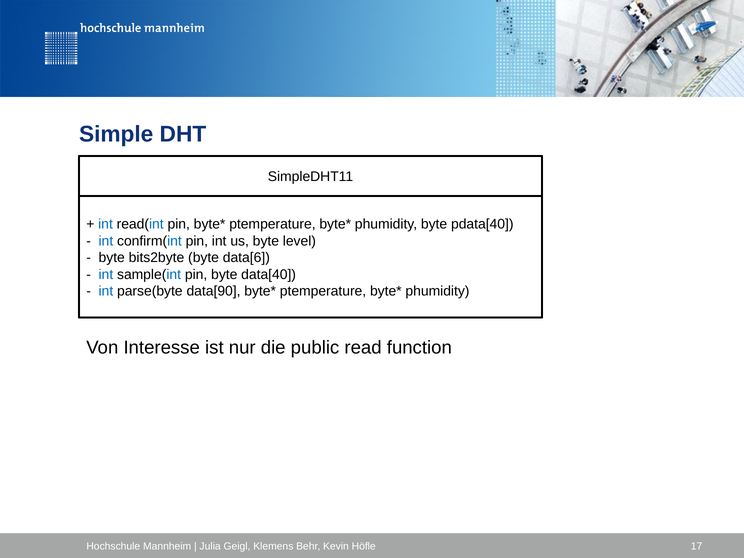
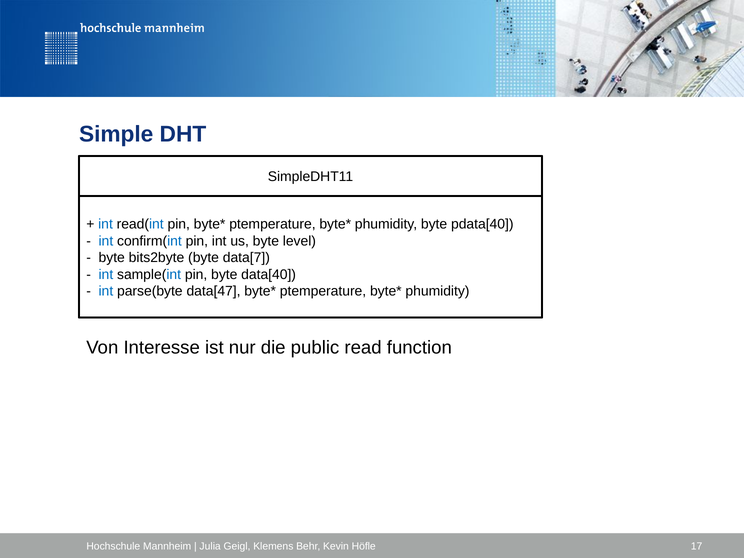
data[6: data[6 -> data[7
data[90: data[90 -> data[47
